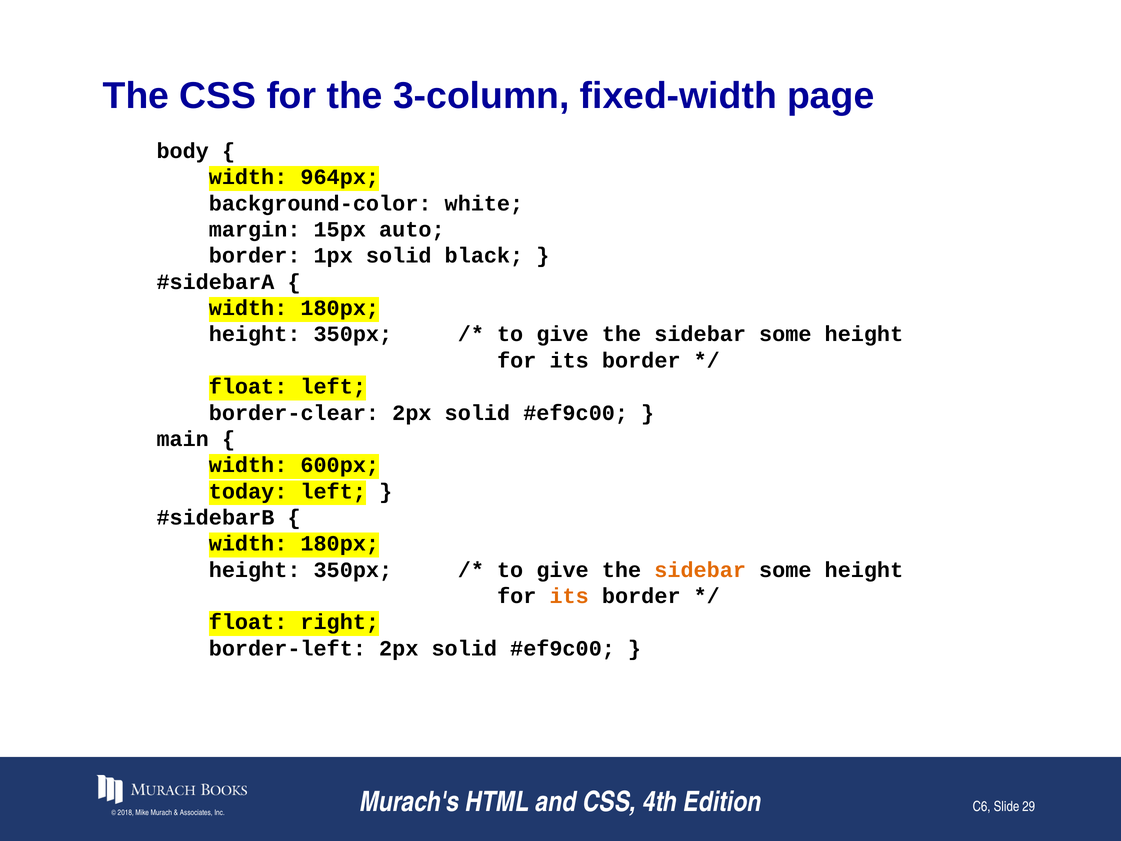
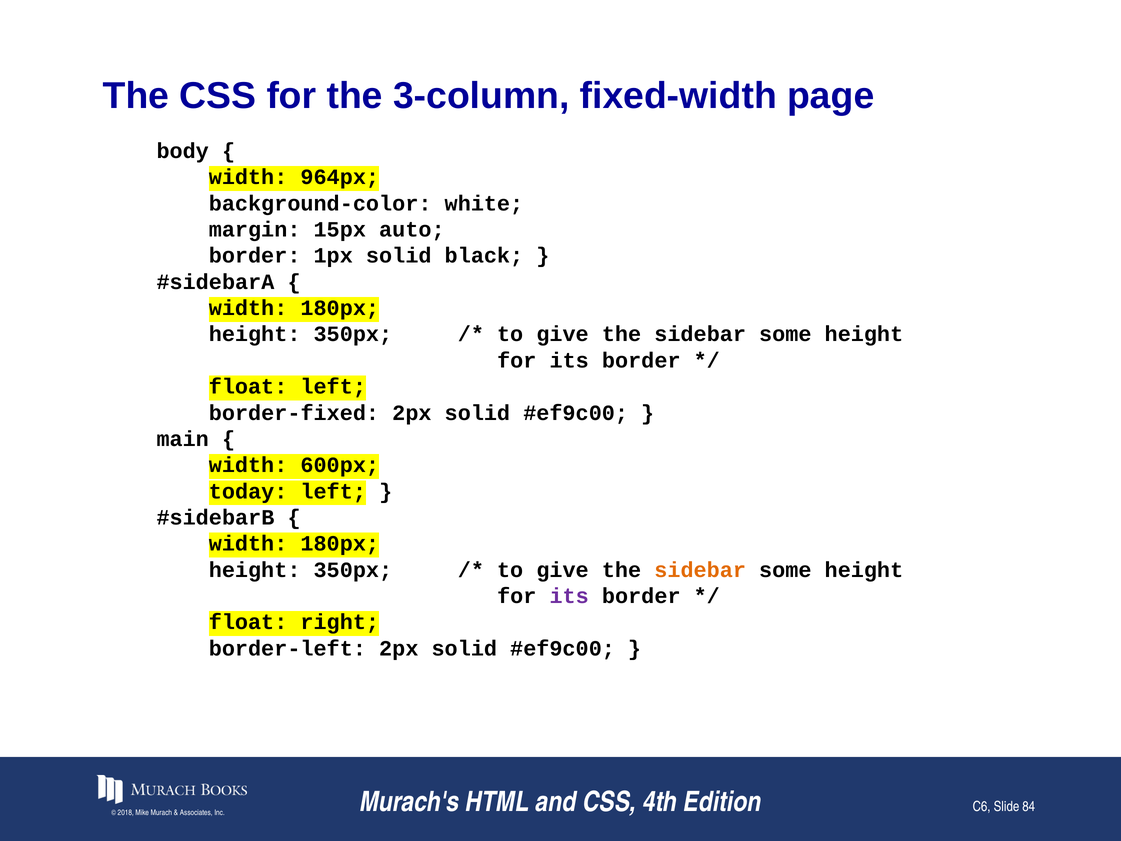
border-clear: border-clear -> border-fixed
its at (569, 596) colour: orange -> purple
29: 29 -> 84
